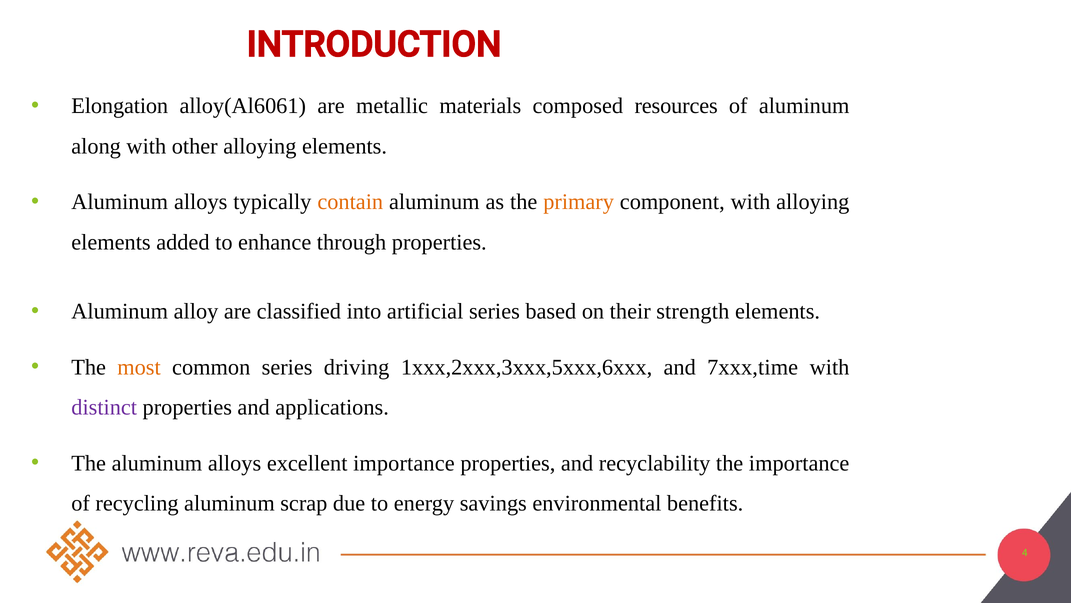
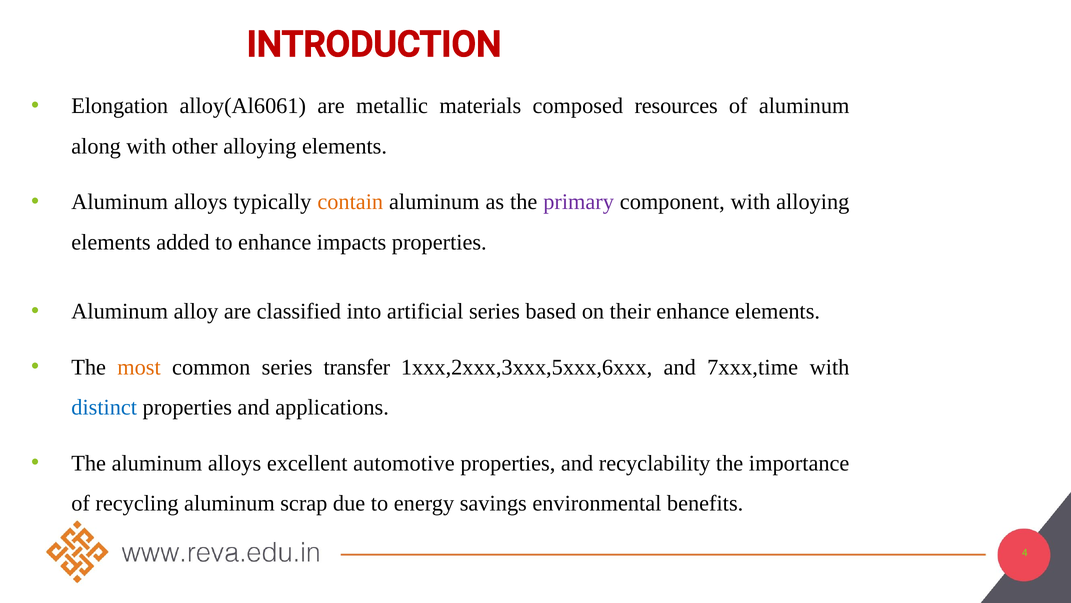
primary colour: orange -> purple
through: through -> impacts
their strength: strength -> enhance
driving: driving -> transfer
distinct colour: purple -> blue
excellent importance: importance -> automotive
